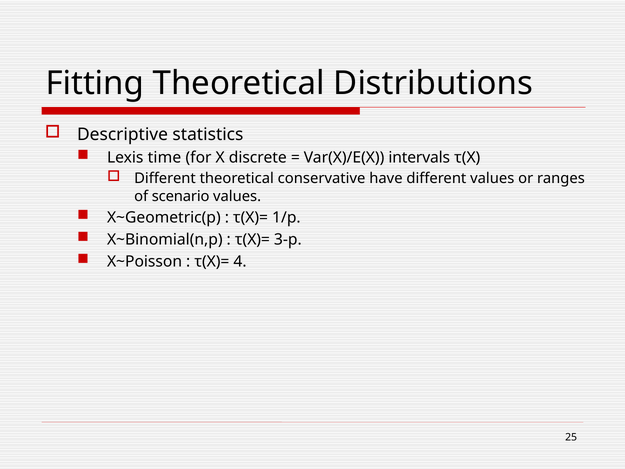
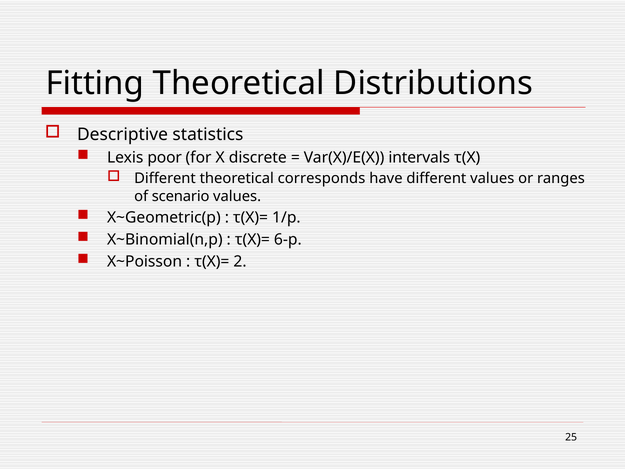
time: time -> poor
conservative: conservative -> corresponds
3-p: 3-p -> 6-p
4: 4 -> 2
